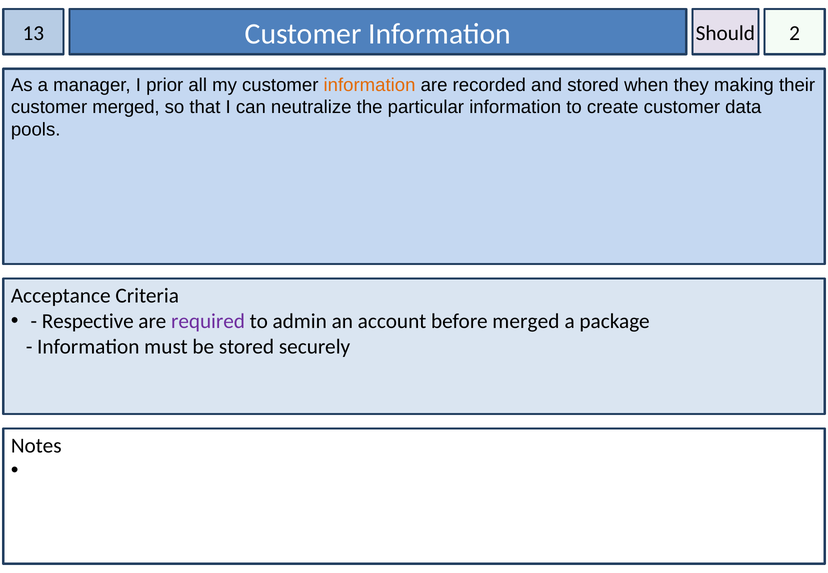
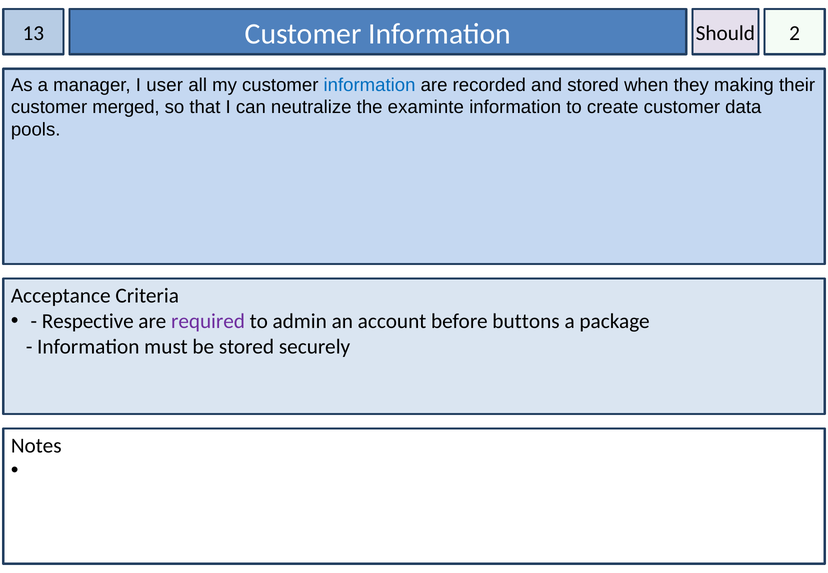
prior: prior -> user
information at (370, 85) colour: orange -> blue
particular: particular -> examinte
before merged: merged -> buttons
